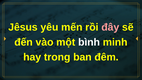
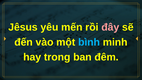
bình colour: white -> light blue
